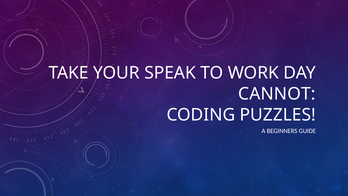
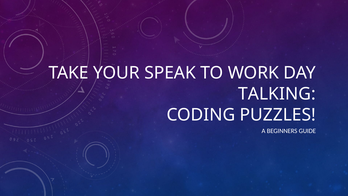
CANNOT: CANNOT -> TALKING
